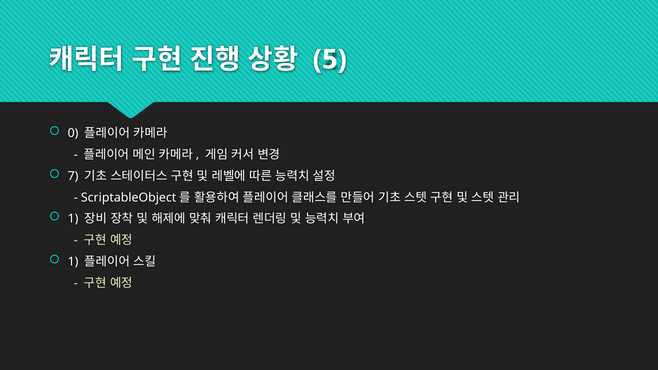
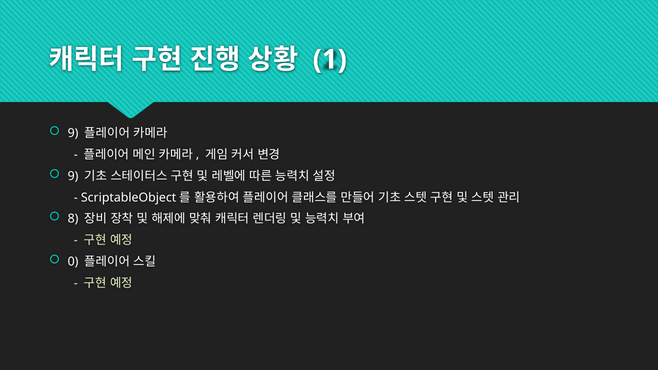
5: 5 -> 1
0 at (73, 133): 0 -> 9
7 at (73, 176): 7 -> 9
1 at (73, 219): 1 -> 8
1 at (73, 262): 1 -> 0
